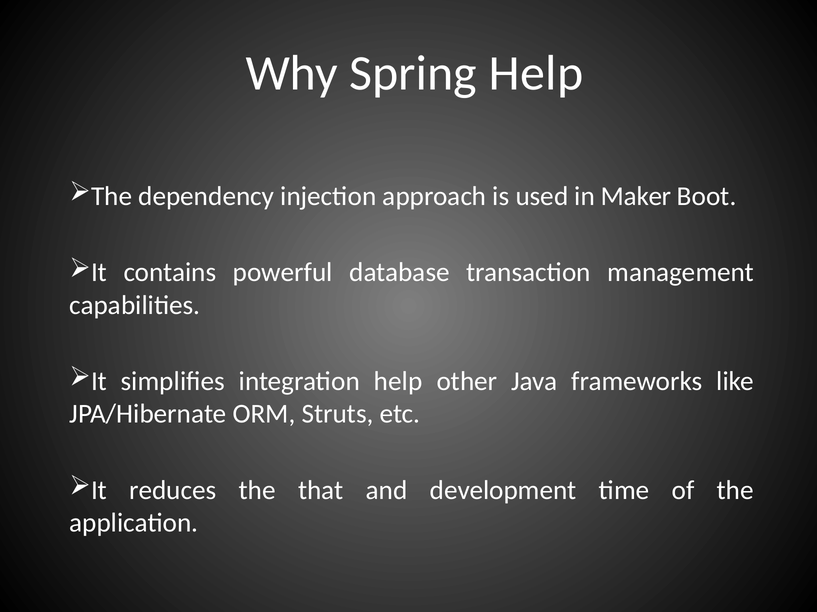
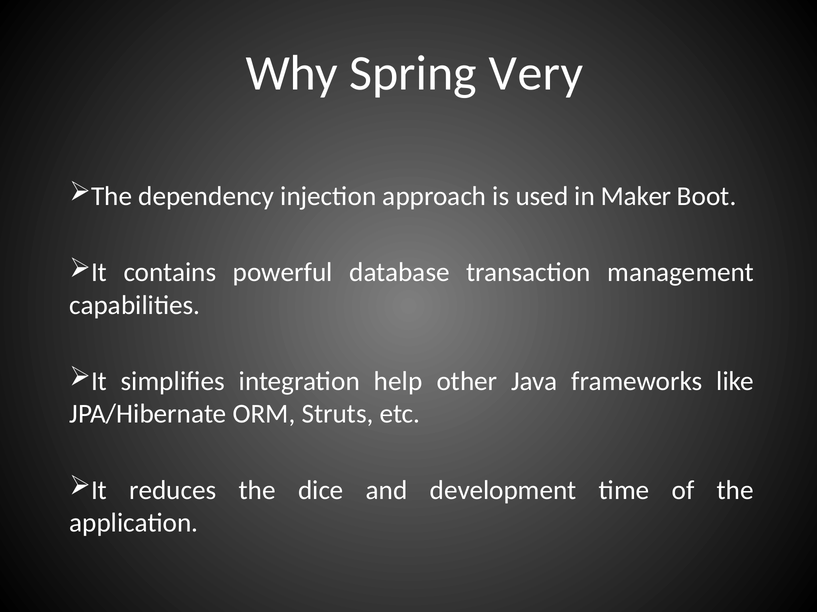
Spring Help: Help -> Very
that: that -> dice
